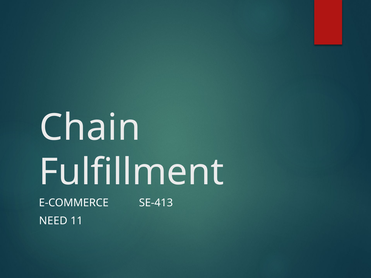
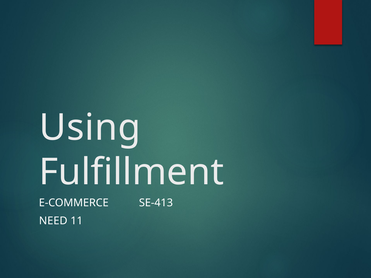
Chain: Chain -> Using
